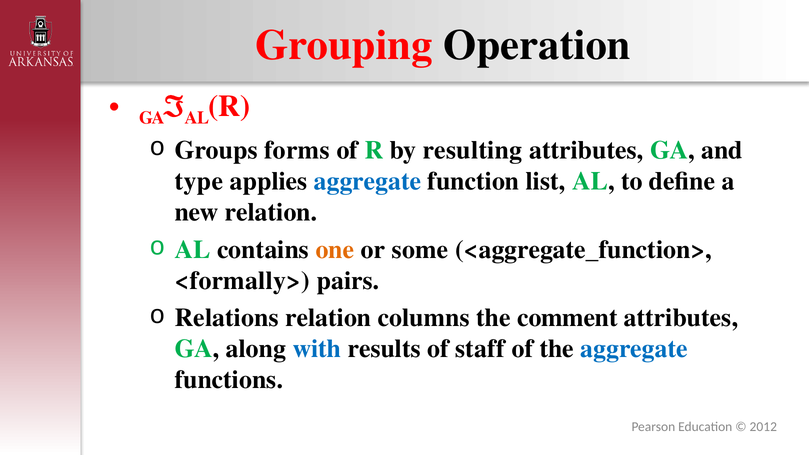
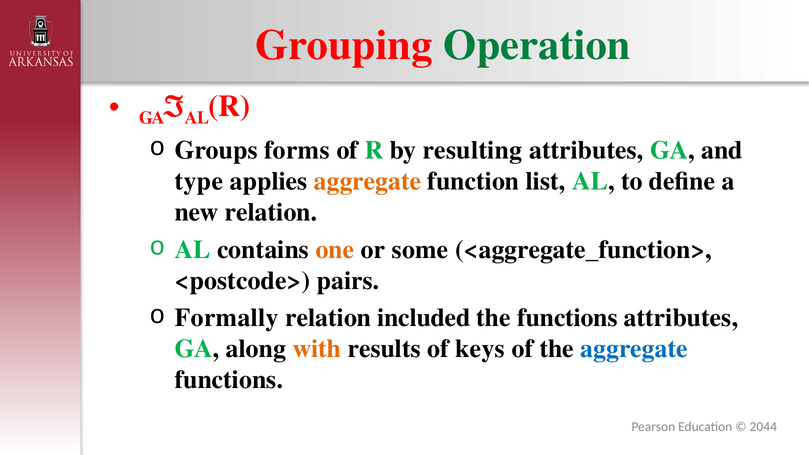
Operation colour: black -> green
aggregate at (367, 181) colour: blue -> orange
<formally>: <formally> -> <postcode>
Relations: Relations -> Formally
columns: columns -> included
the comment: comment -> functions
with colour: blue -> orange
staff: staff -> keys
2012: 2012 -> 2044
